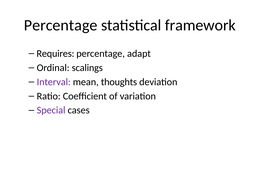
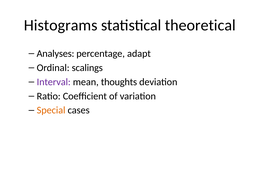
Percentage at (61, 25): Percentage -> Histograms
framework: framework -> theoretical
Requires: Requires -> Analyses
Special colour: purple -> orange
